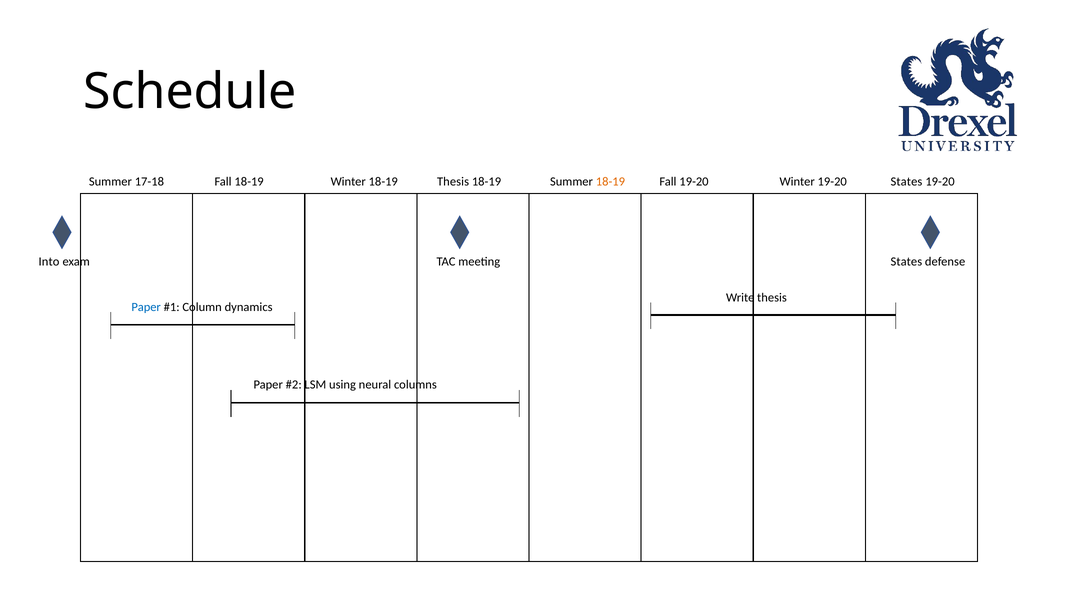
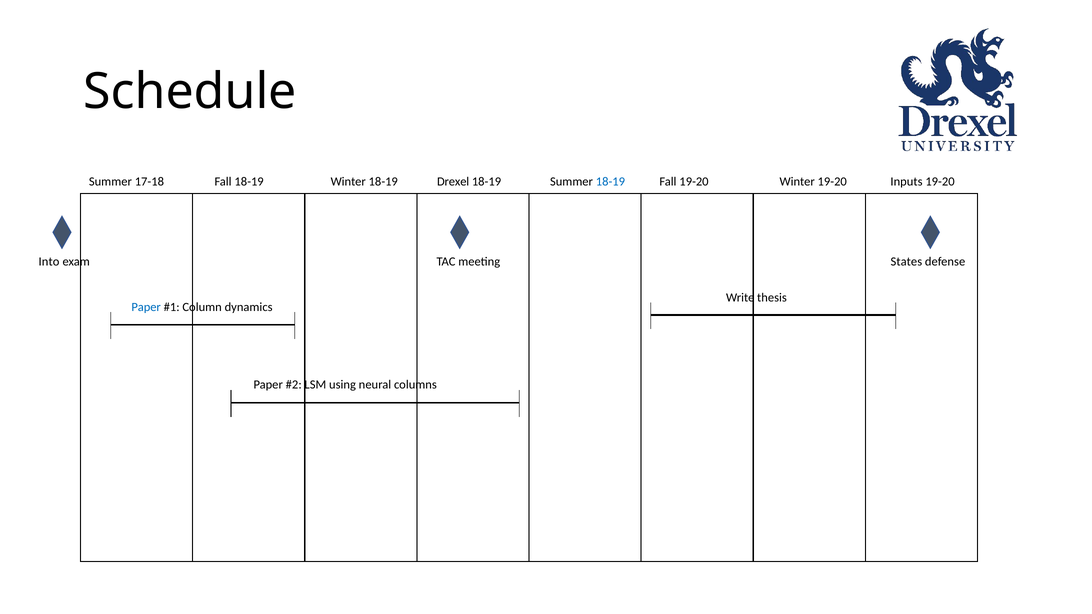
18-19 Thesis: Thesis -> Drexel
18-19 at (610, 181) colour: orange -> blue
Winter 19-20 States: States -> Inputs
